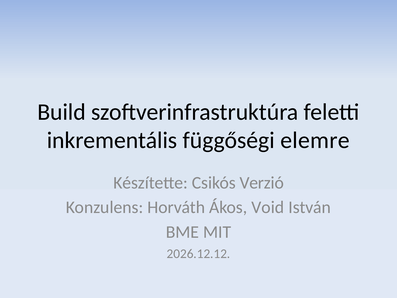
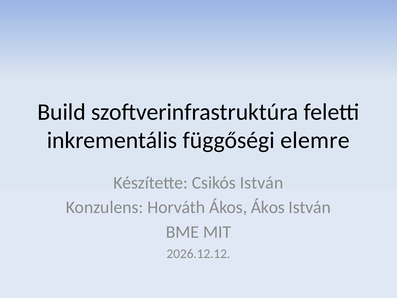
Csikós Verzió: Verzió -> István
Ákos Void: Void -> Ákos
